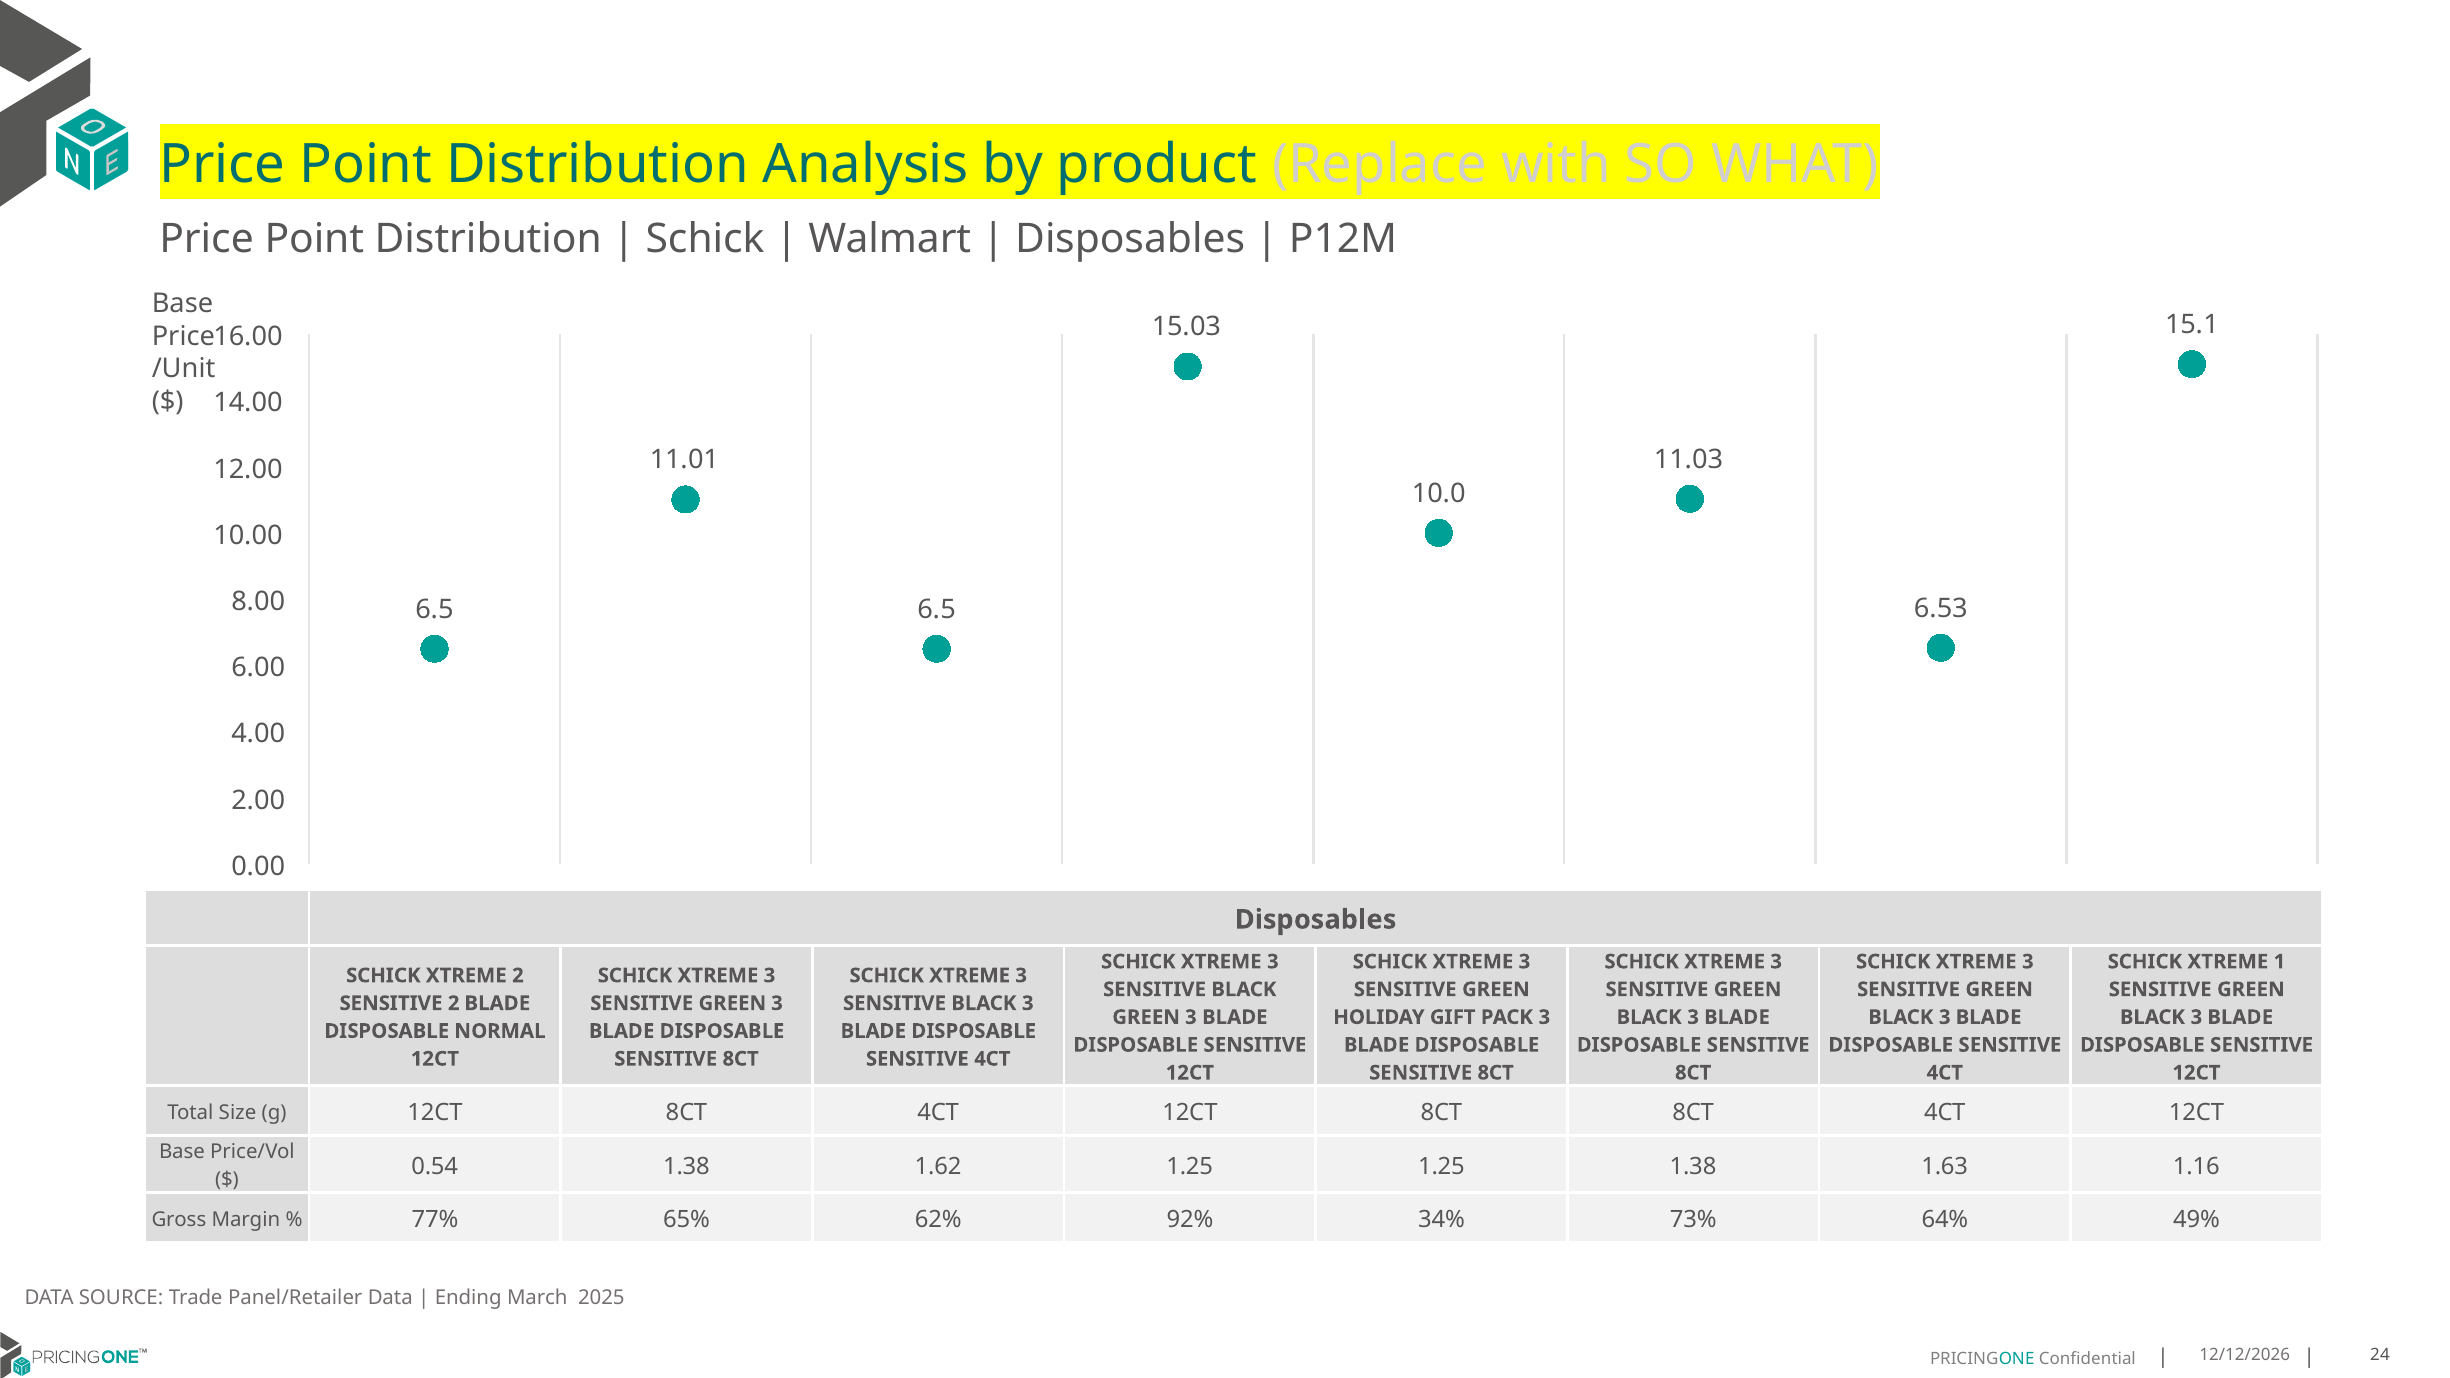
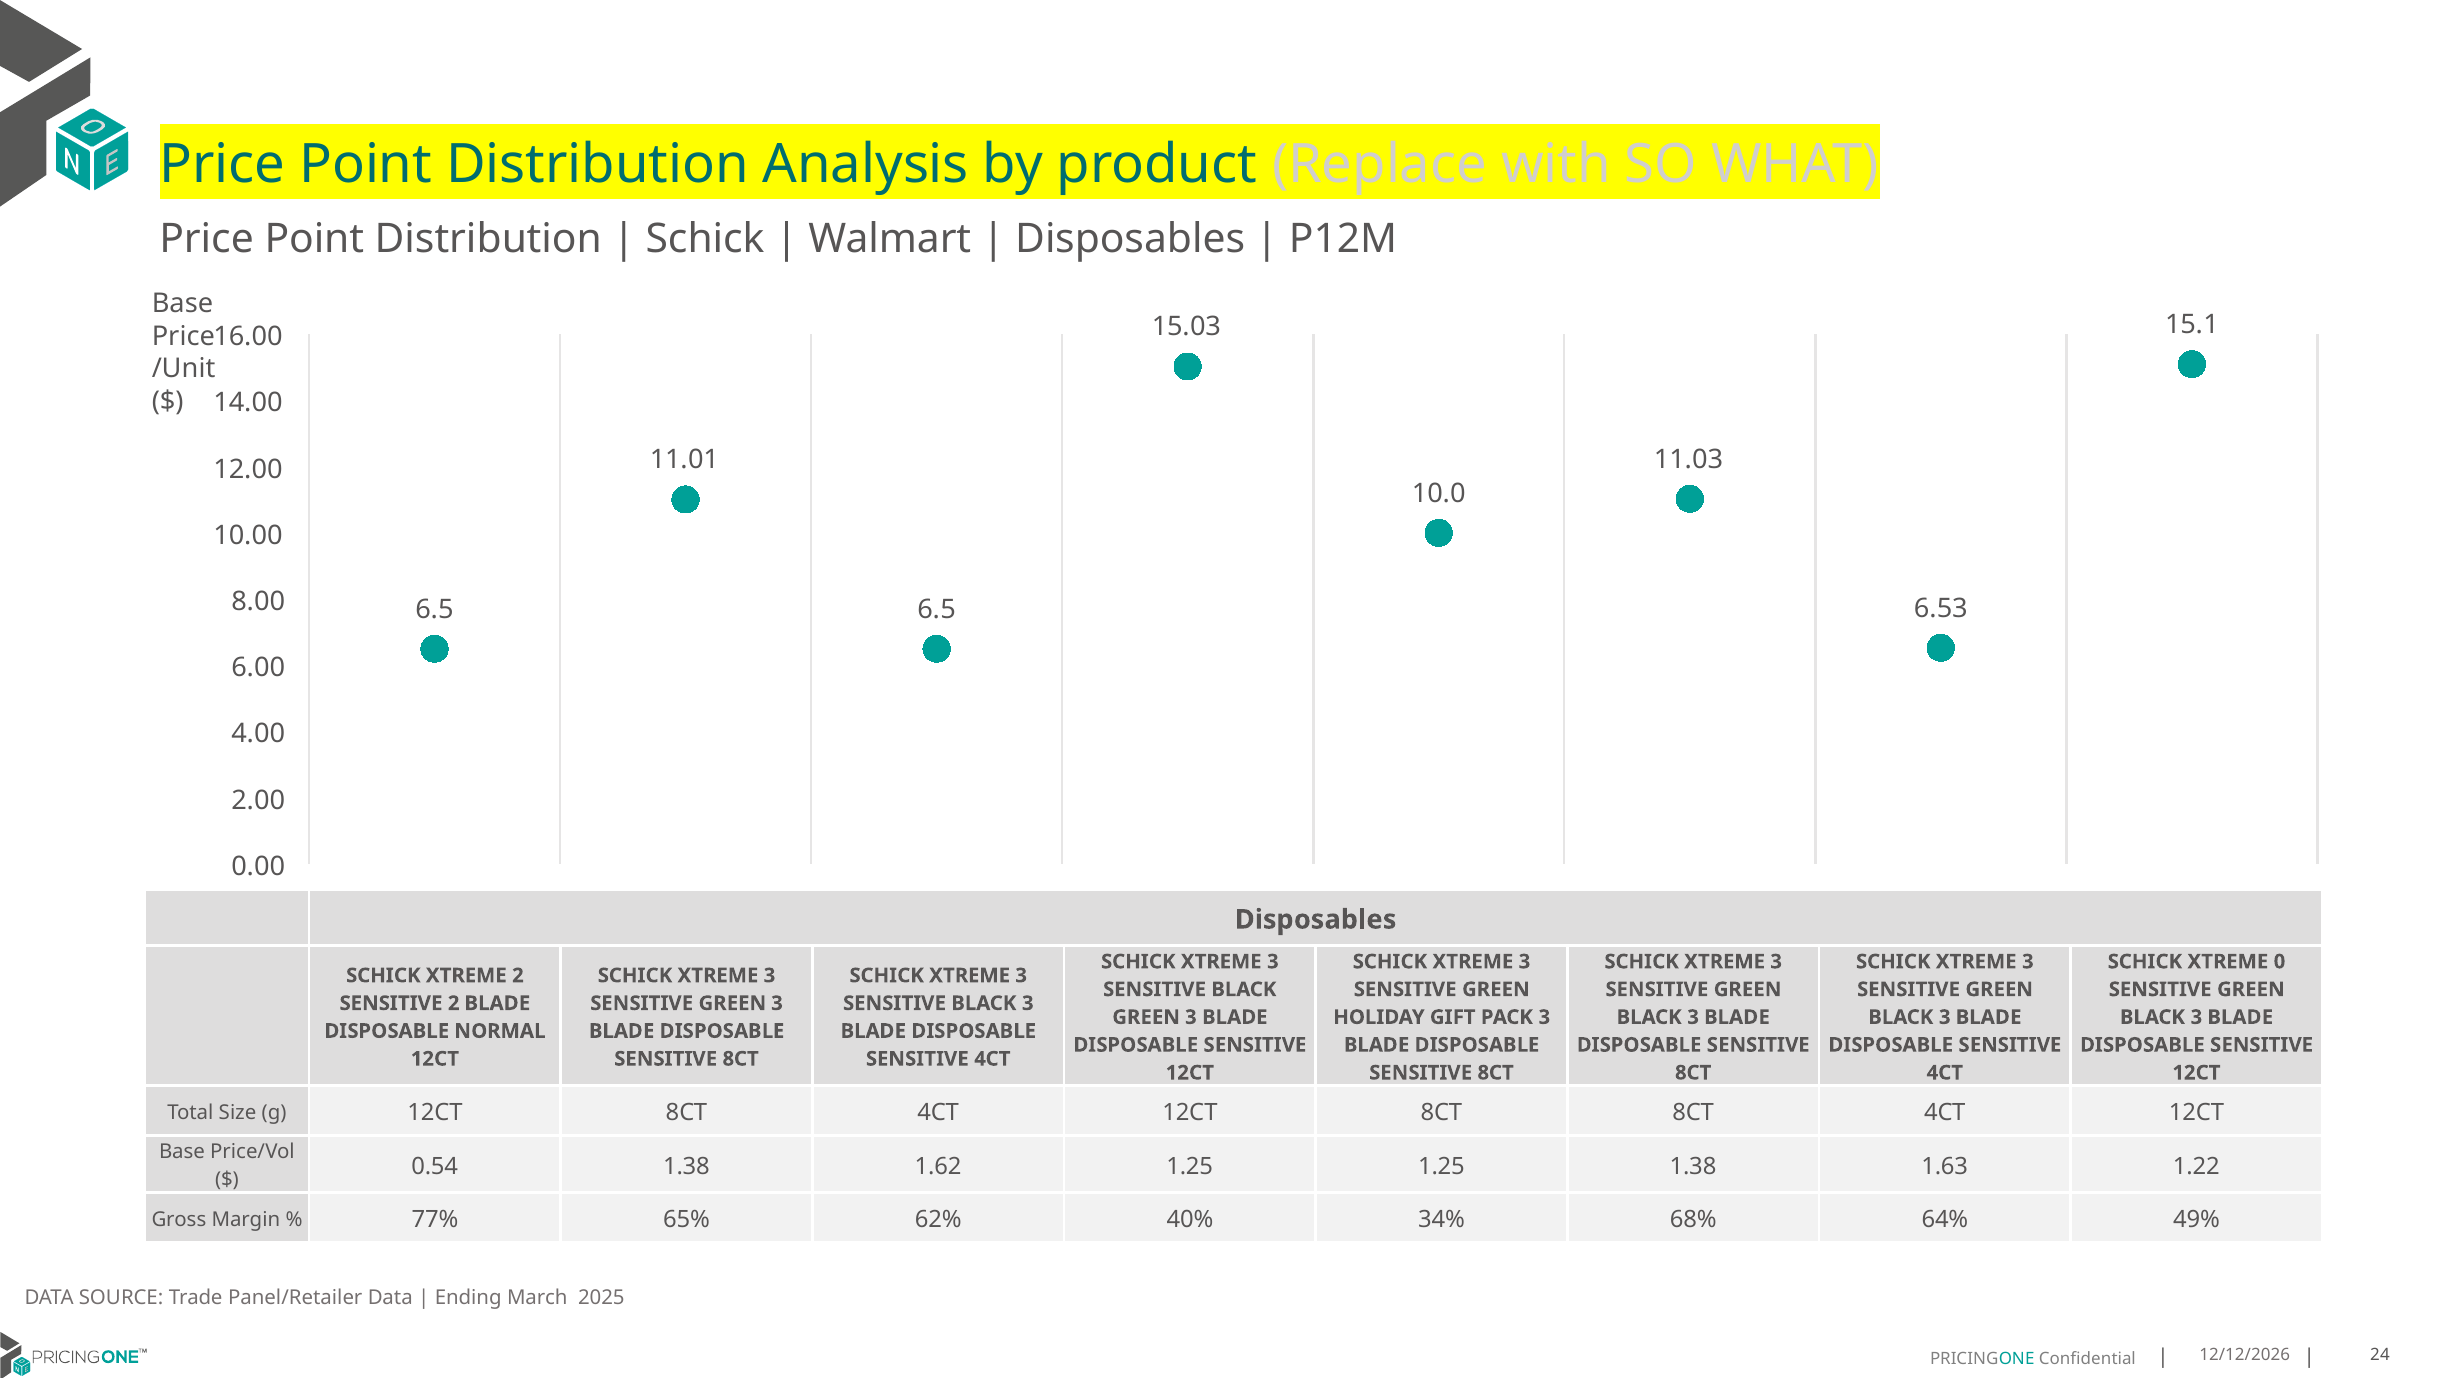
1: 1 -> 0
1.16: 1.16 -> 1.22
92%: 92% -> 40%
73%: 73% -> 68%
